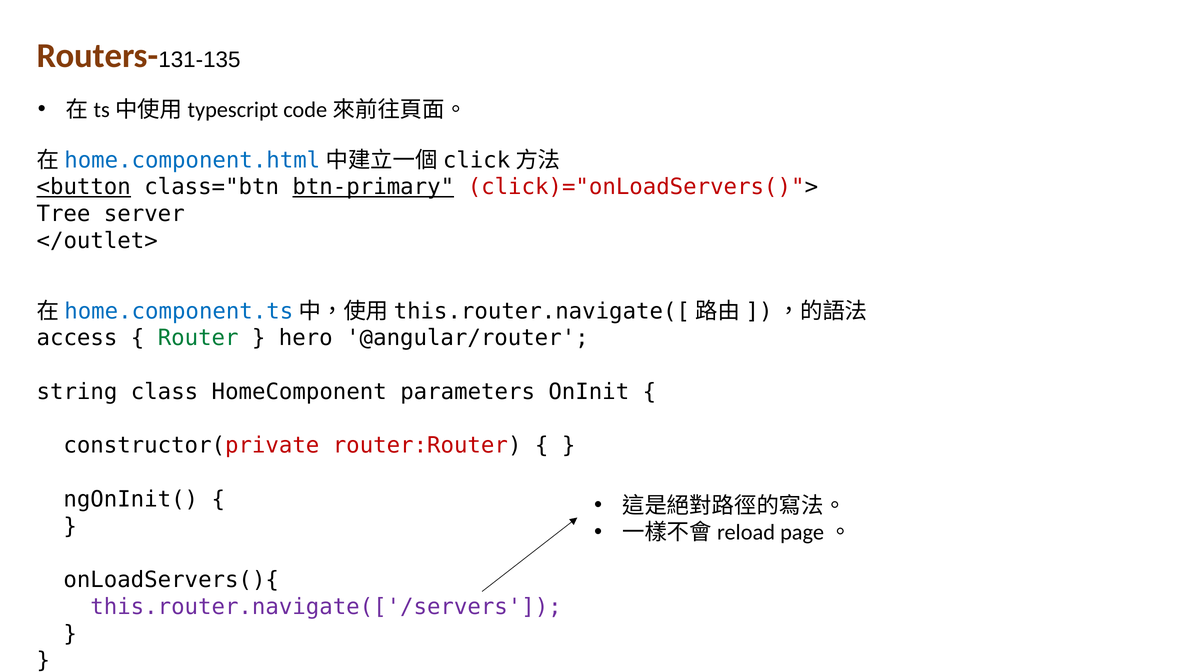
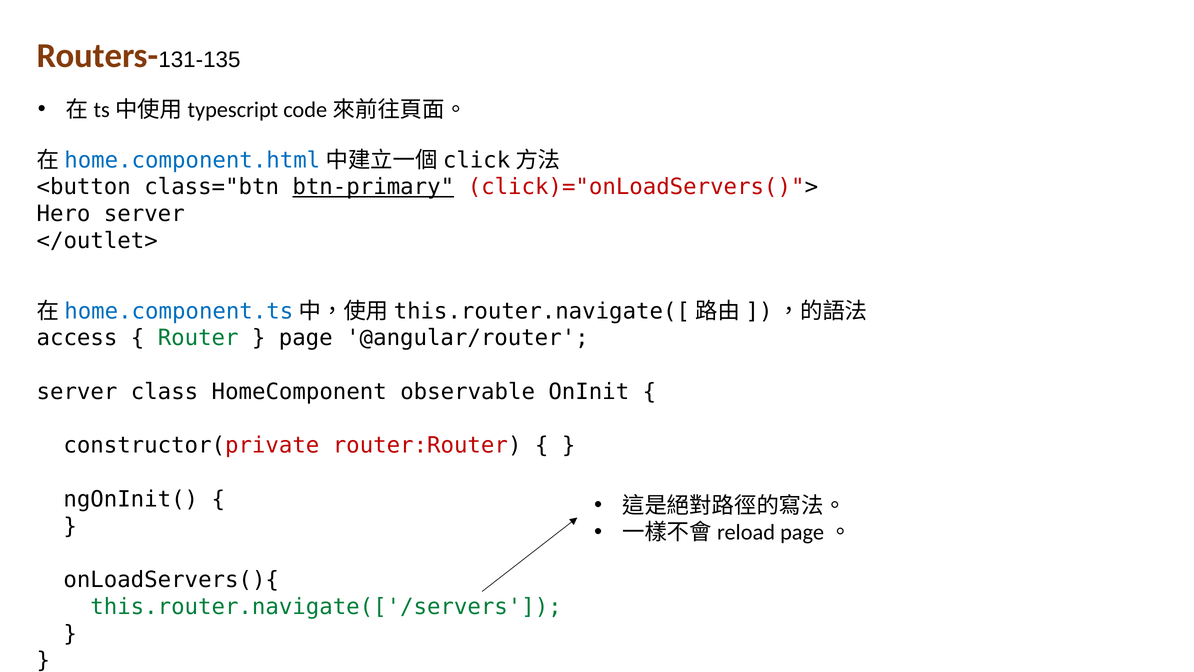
<button underline: present -> none
Tree: Tree -> Hero
hero: hero -> page
string at (77, 392): string -> server
parameters: parameters -> observable
this.router.navigate(['/servers colour: purple -> green
